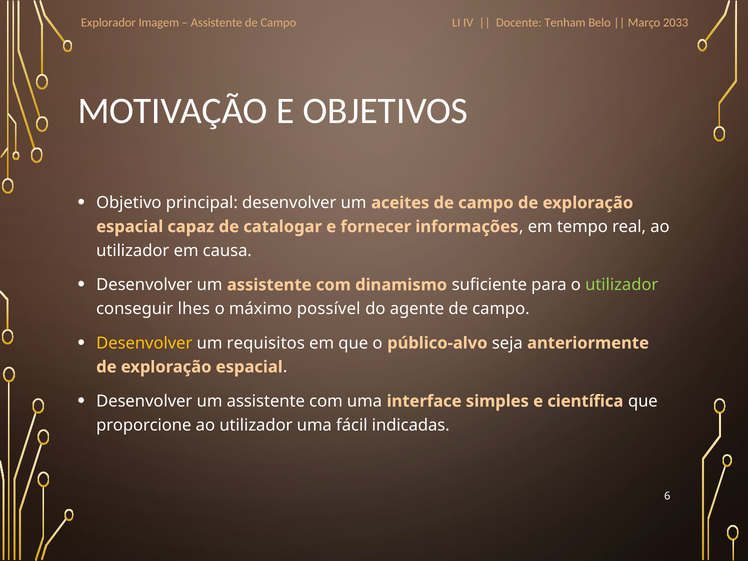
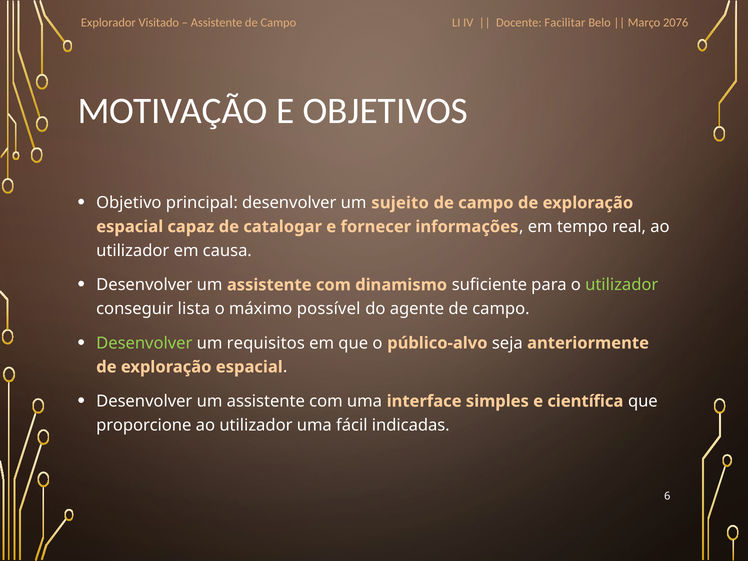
Imagem: Imagem -> Visitado
Tenham: Tenham -> Facilitar
2033: 2033 -> 2076
aceites: aceites -> sujeito
lhes: lhes -> lista
Desenvolver at (144, 343) colour: yellow -> light green
